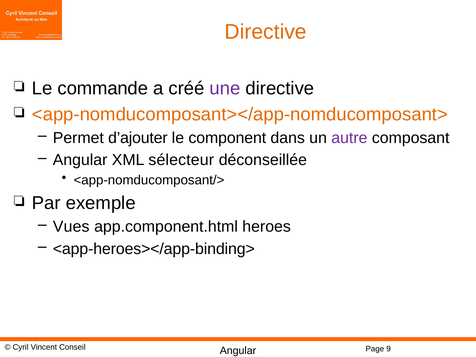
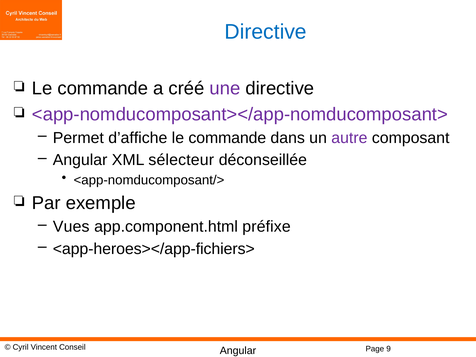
Directive at (266, 32) colour: orange -> blue
<app-nomducomposant></app-nomducomposant> colour: orange -> purple
d’ajouter: d’ajouter -> d’affiche
component at (227, 138): component -> commande
heroes: heroes -> préfixe
<app-heroes></app-binding>: <app-heroes></app-binding> -> <app-heroes></app-fichiers>
